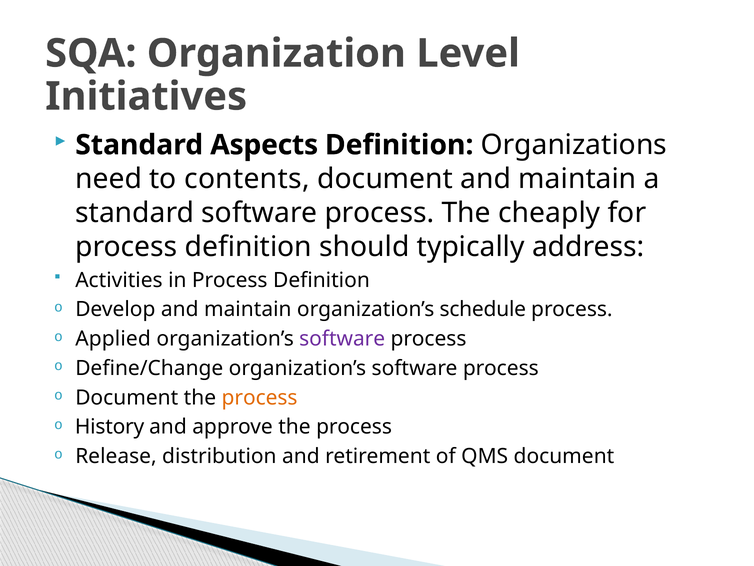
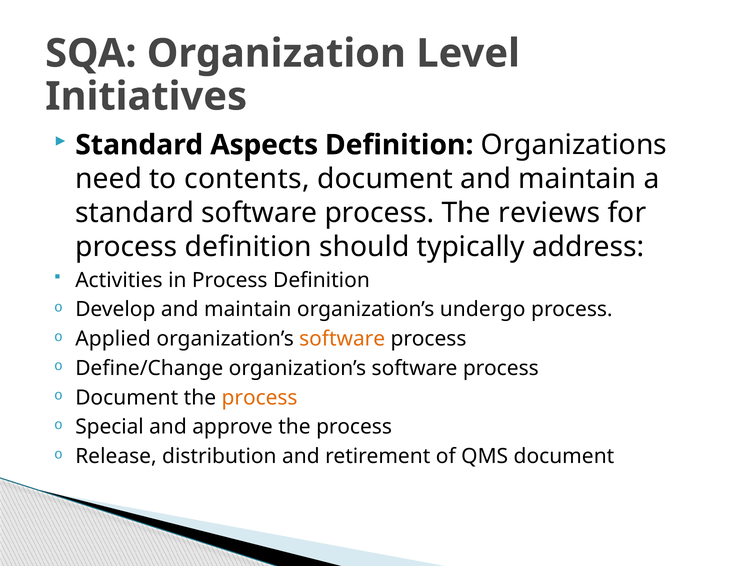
cheaply: cheaply -> reviews
schedule: schedule -> undergo
software at (342, 339) colour: purple -> orange
History: History -> Special
